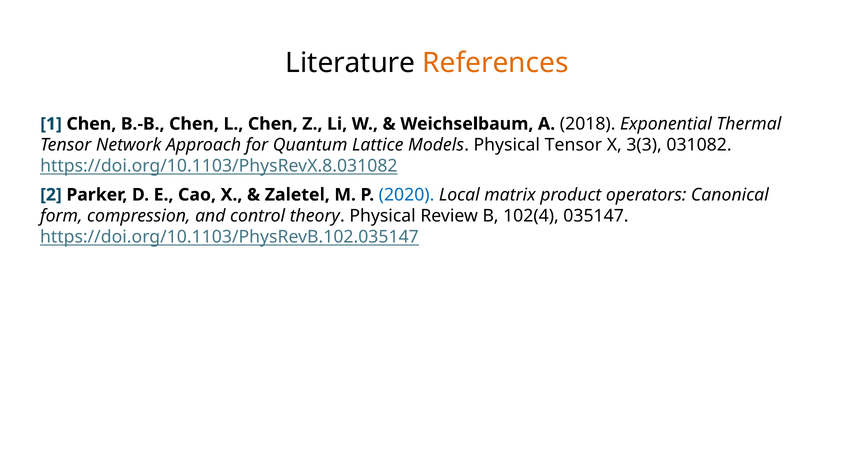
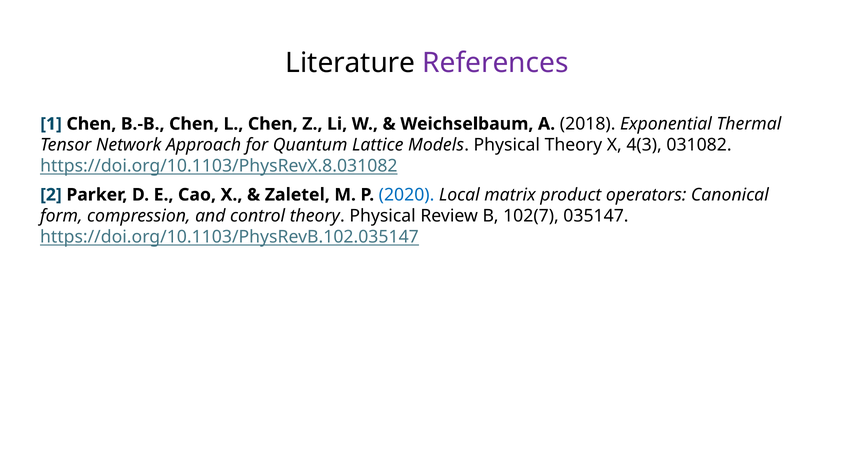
References colour: orange -> purple
Physical Tensor: Tensor -> Theory
3(3: 3(3 -> 4(3
102(4: 102(4 -> 102(7
